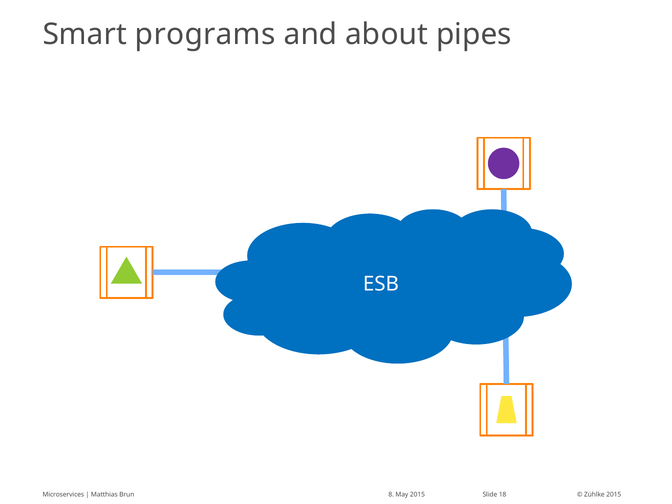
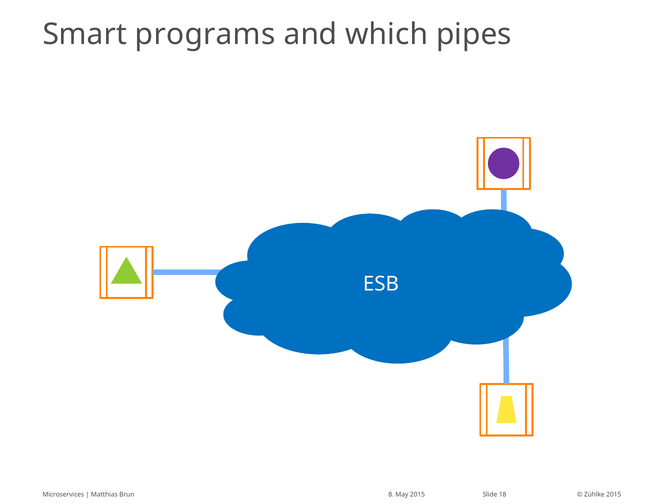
about: about -> which
